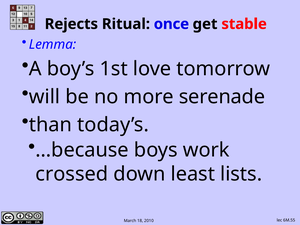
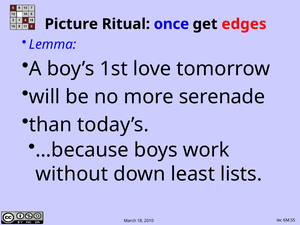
Rejects: Rejects -> Picture
stable: stable -> edges
crossed: crossed -> without
